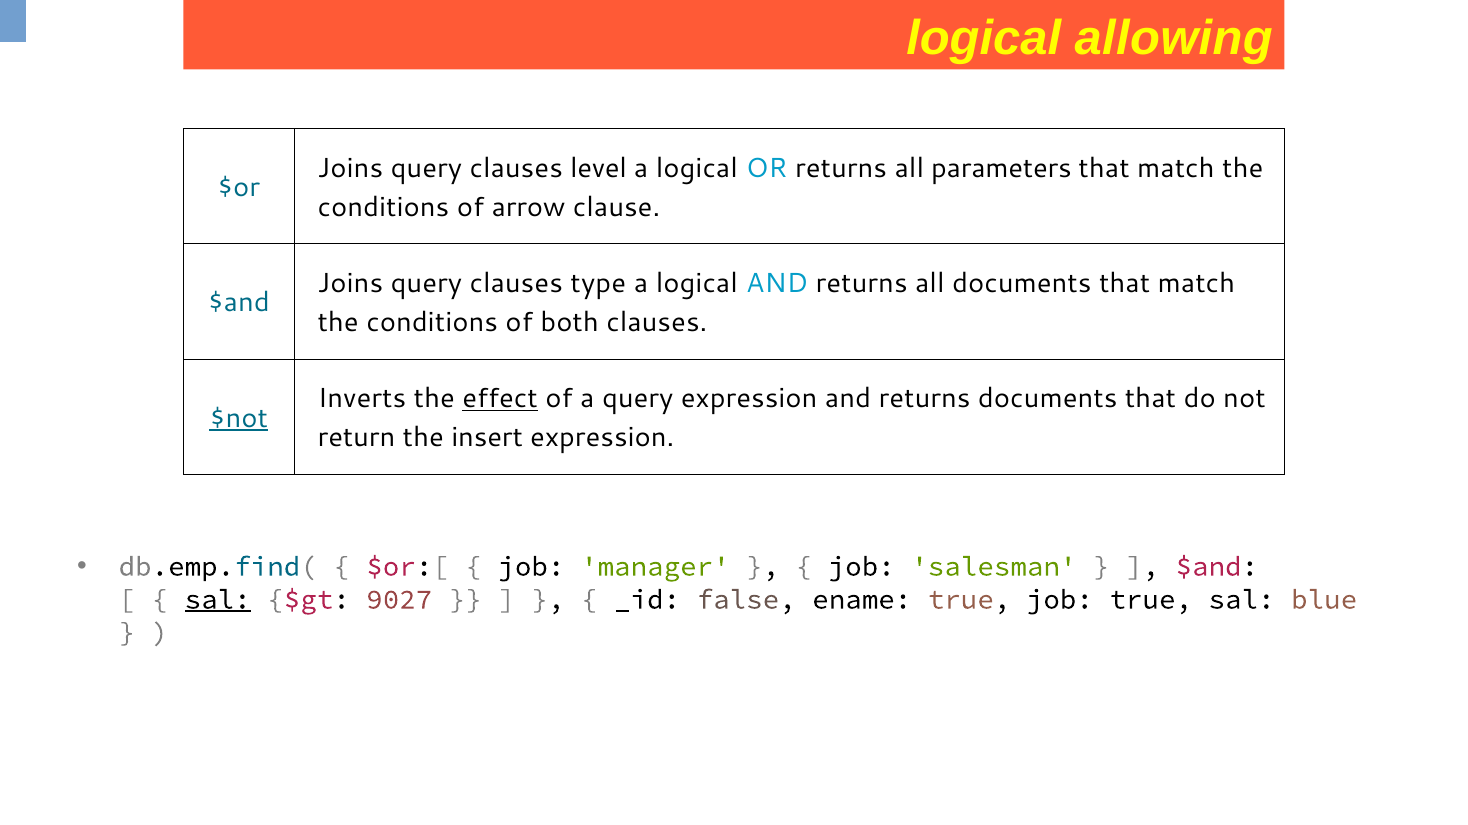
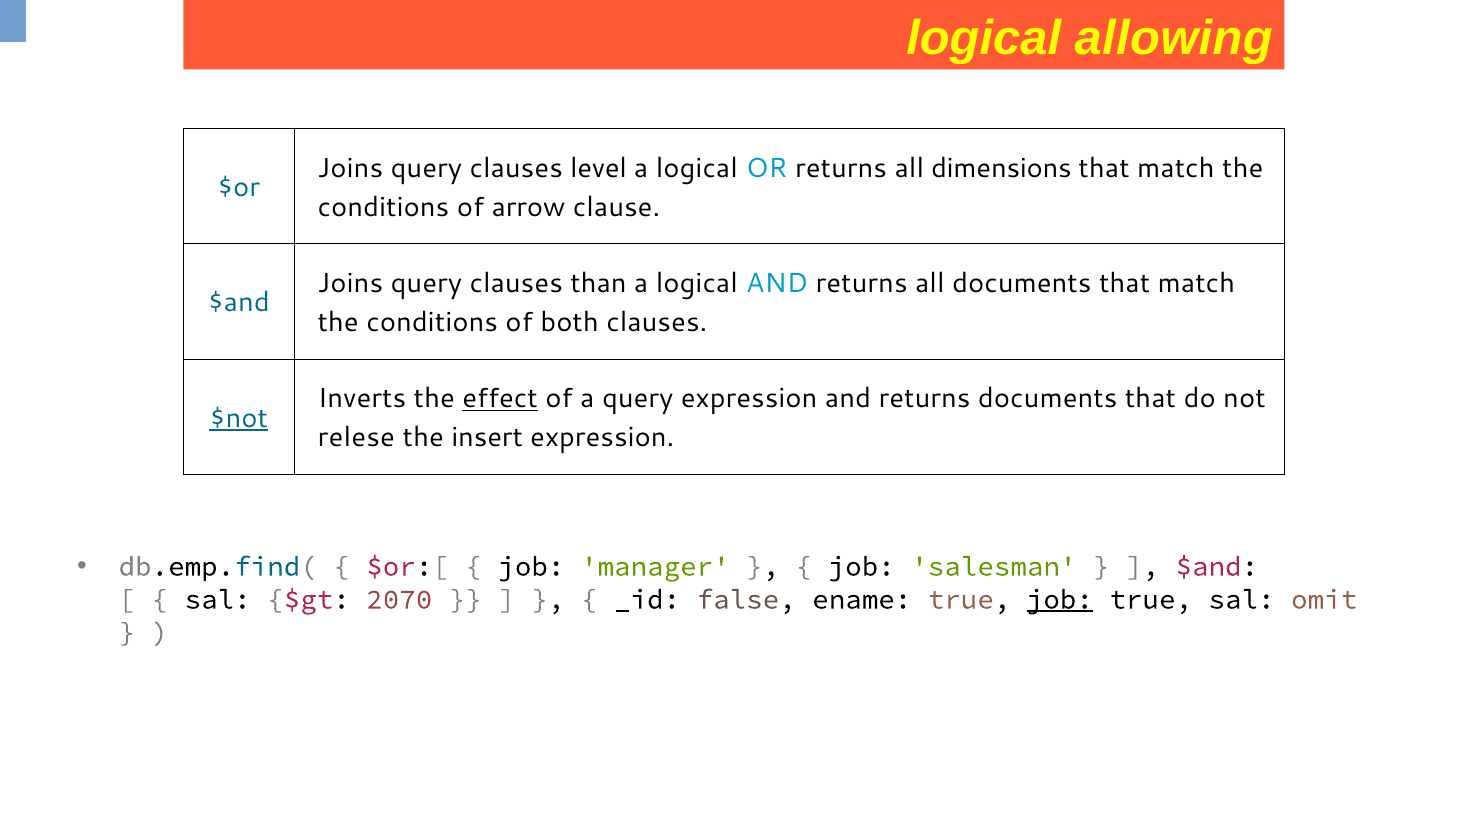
parameters: parameters -> dimensions
type: type -> than
return: return -> relese
sal at (218, 600) underline: present -> none
9027: 9027 -> 2070
job at (1060, 600) underline: none -> present
blue: blue -> omit
